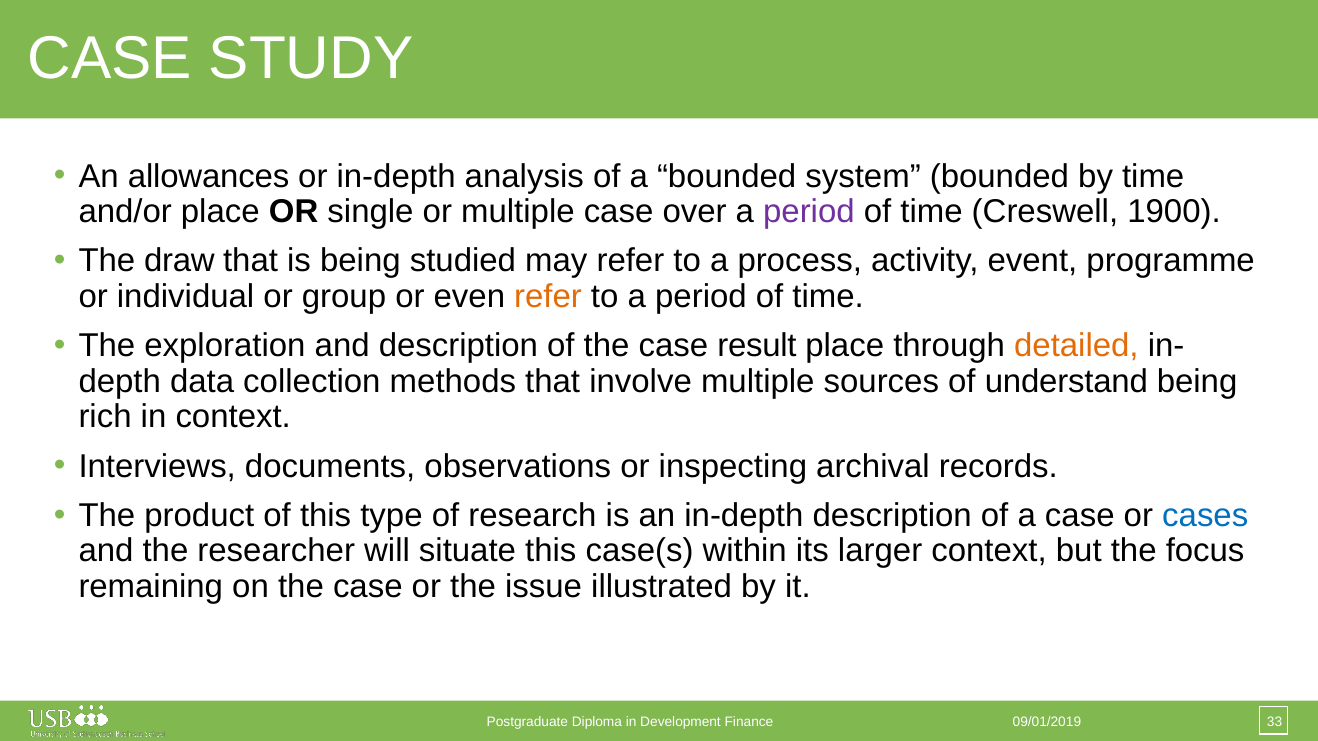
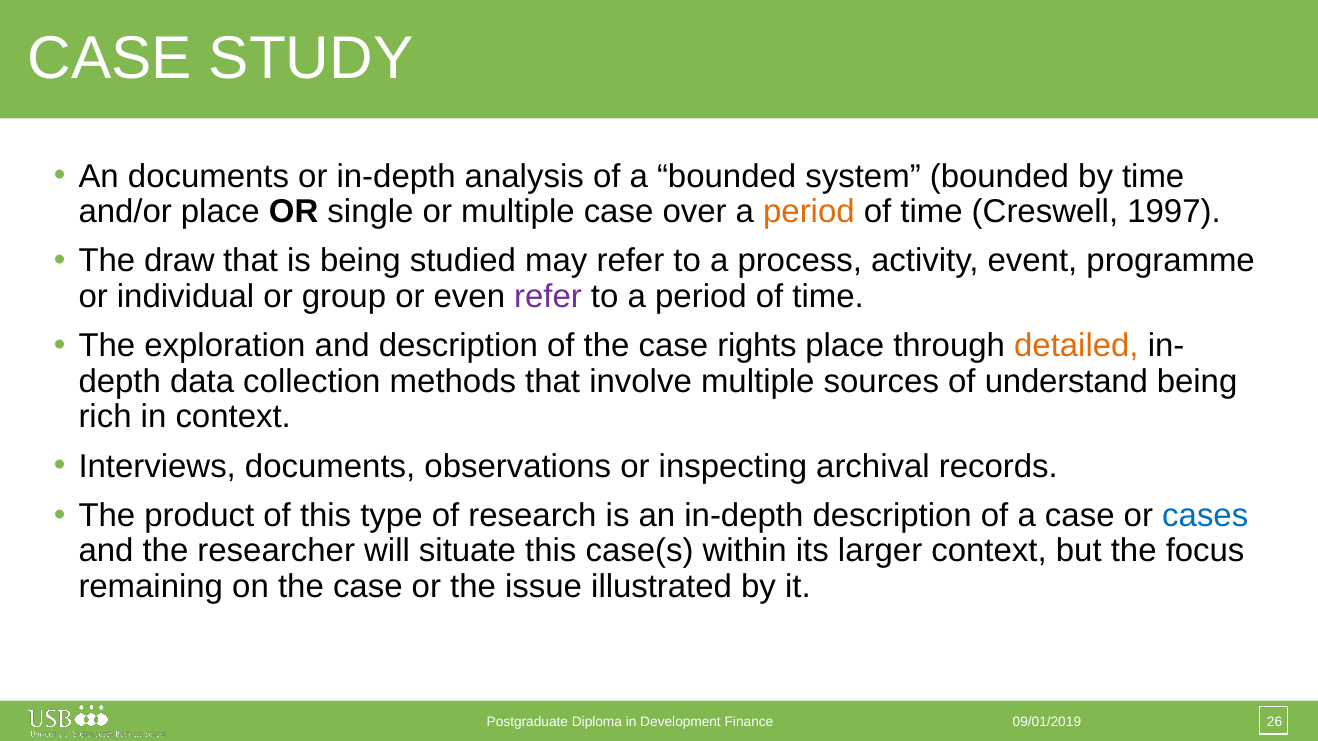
An allowances: allowances -> documents
period at (809, 212) colour: purple -> orange
1900: 1900 -> 1997
refer at (548, 297) colour: orange -> purple
result: result -> rights
33: 33 -> 26
